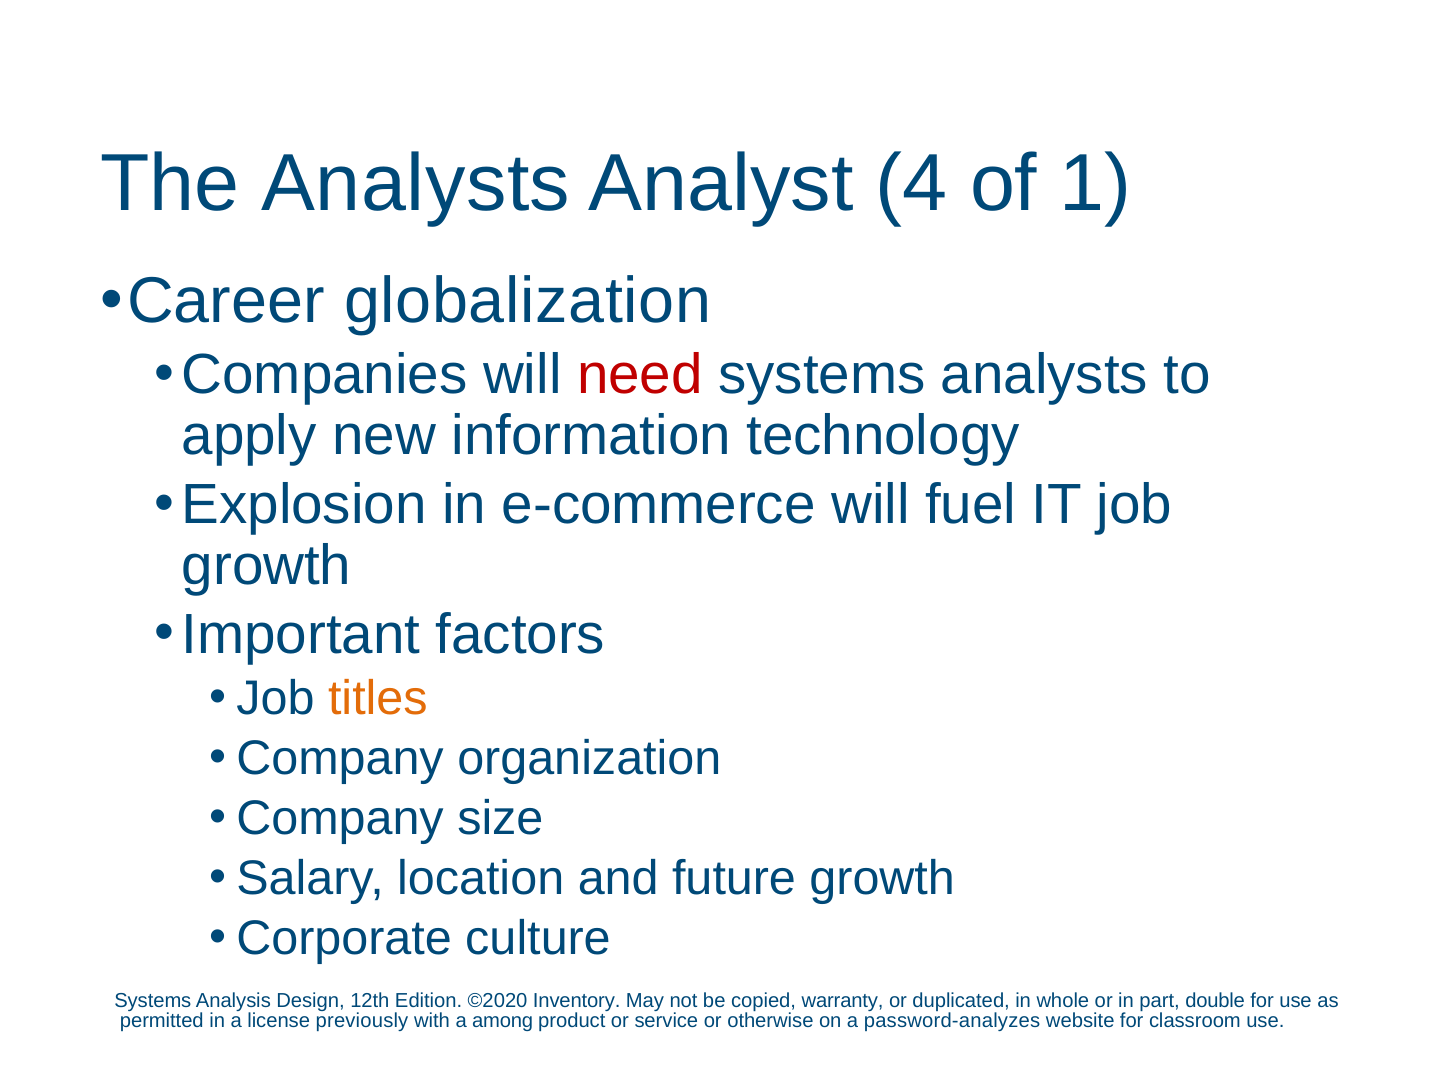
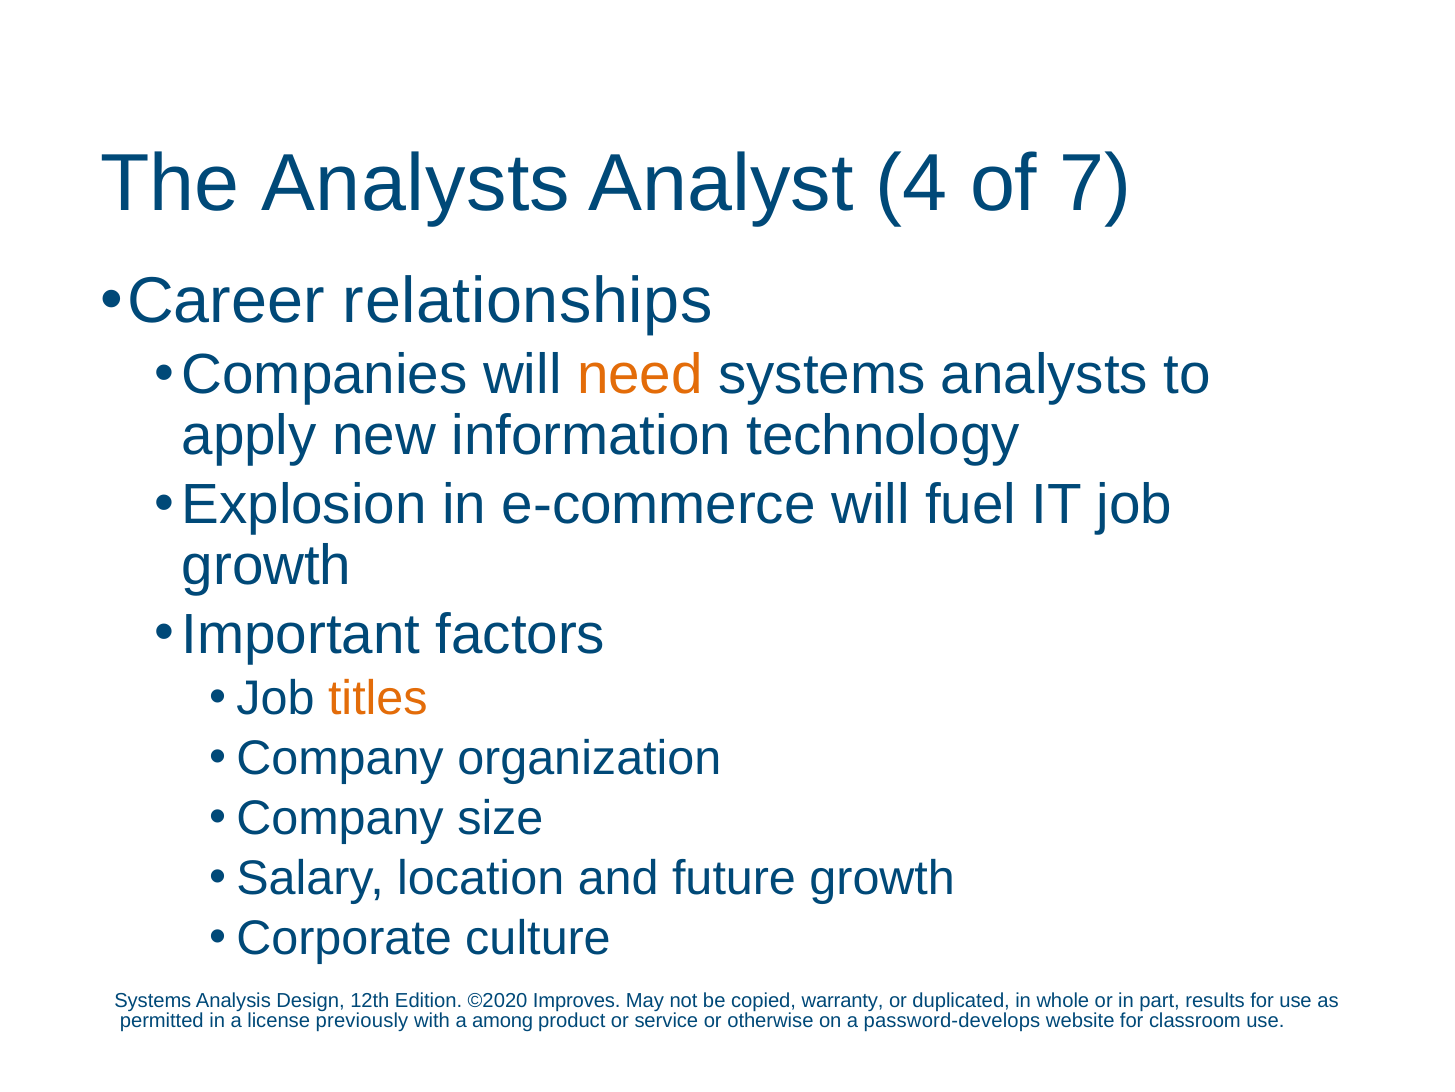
1: 1 -> 7
globalization: globalization -> relationships
need colour: red -> orange
Inventory: Inventory -> Improves
double: double -> results
password-analyzes: password-analyzes -> password-develops
